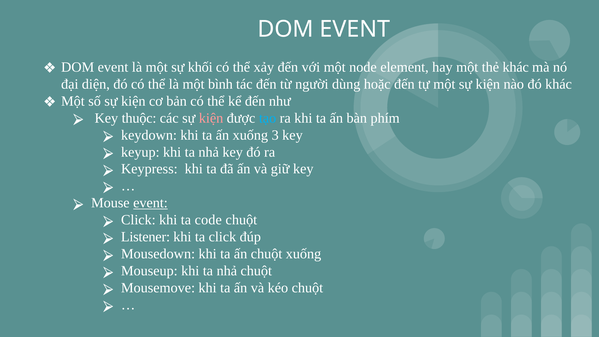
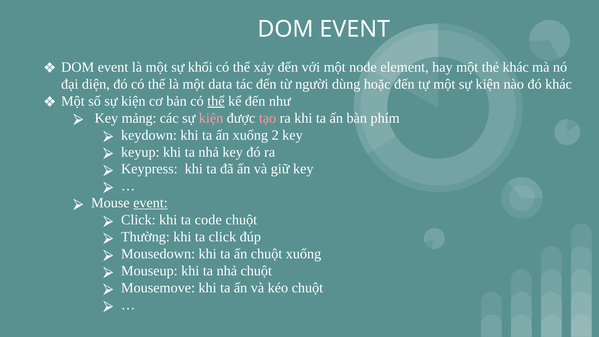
bình: bình -> data
thể at (216, 101) underline: none -> present
thuộc: thuộc -> mảng
tạo colour: light blue -> pink
3: 3 -> 2
Listener: Listener -> Thường
